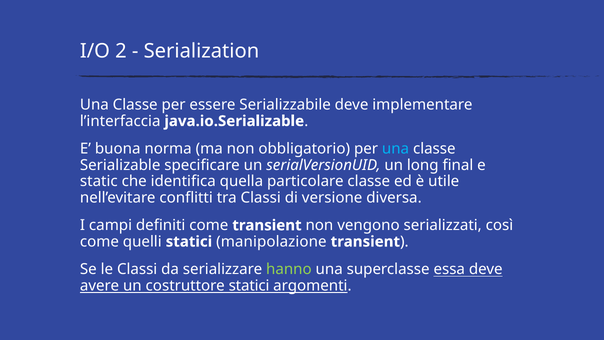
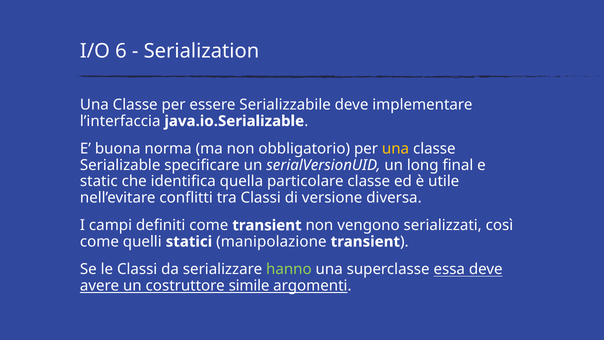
2: 2 -> 6
una at (396, 149) colour: light blue -> yellow
costruttore statici: statici -> simile
